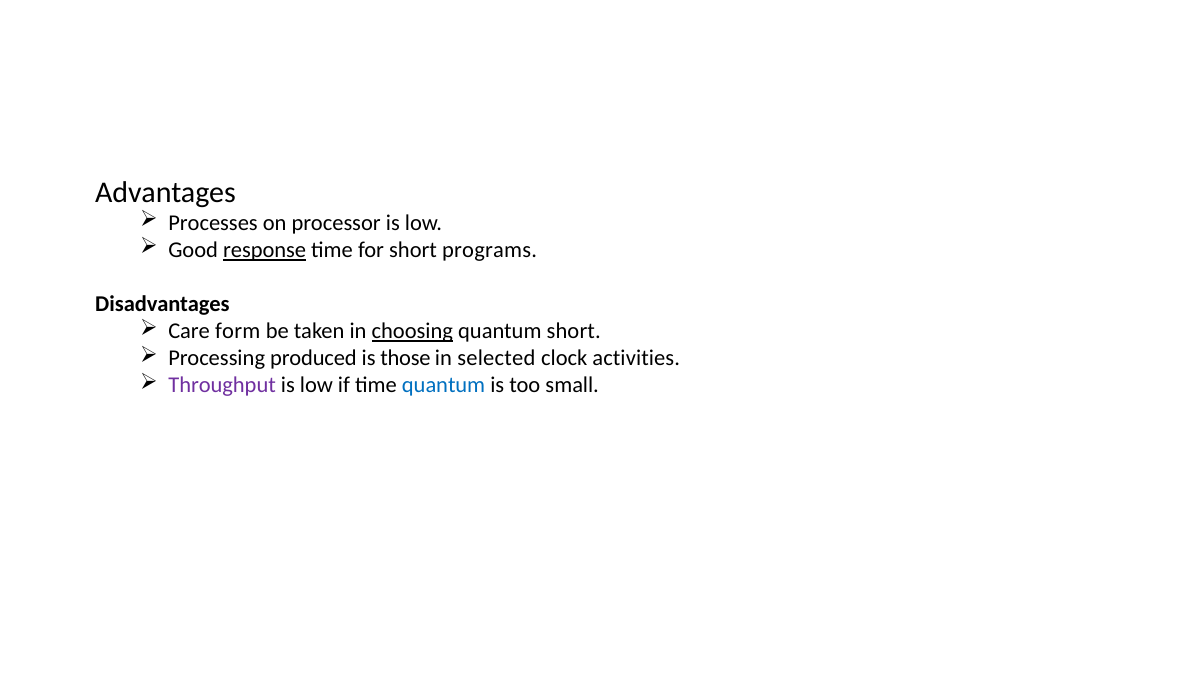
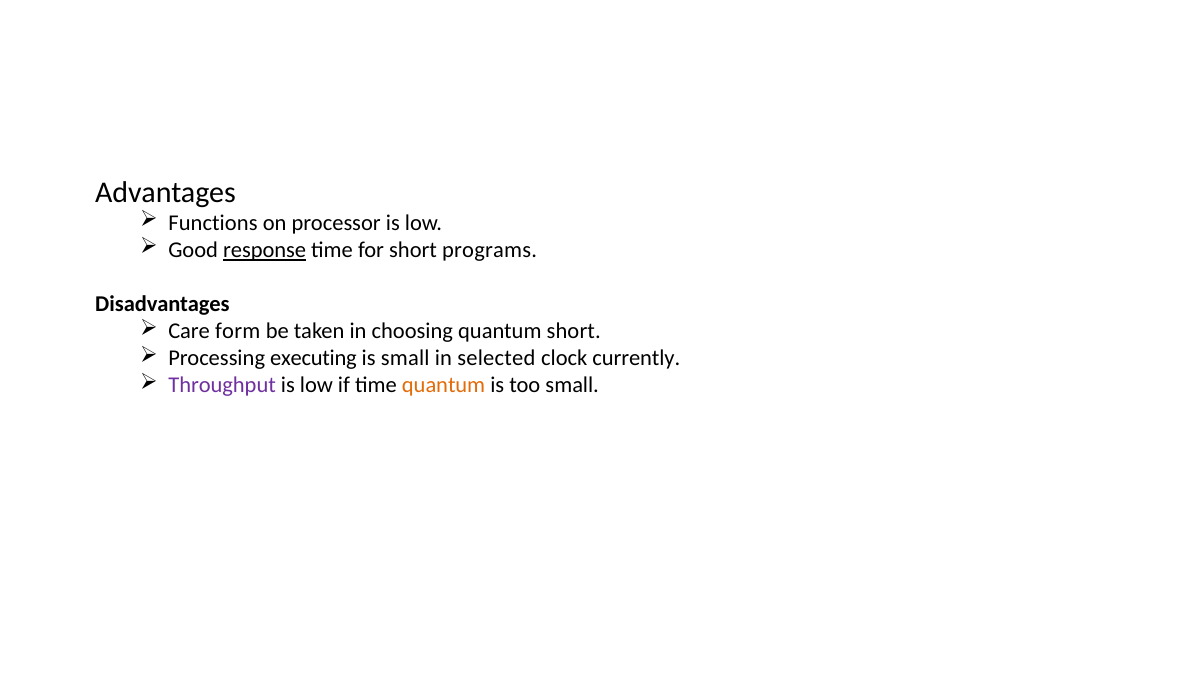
Processes: Processes -> Functions
choosing underline: present -> none
produced: produced -> executing
is those: those -> small
activities: activities -> currently
quantum at (444, 385) colour: blue -> orange
